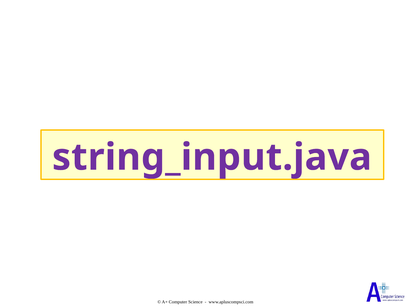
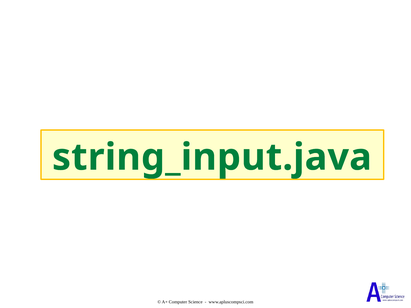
string_input.java colour: purple -> green
